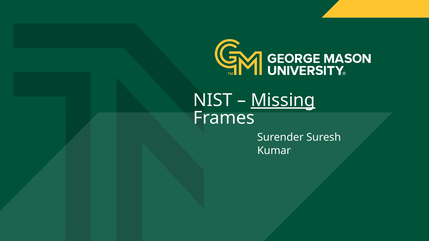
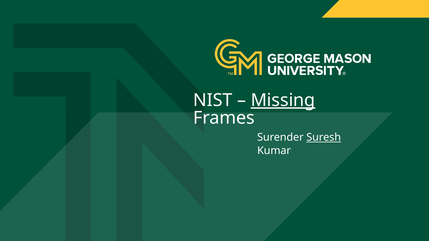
Suresh underline: none -> present
